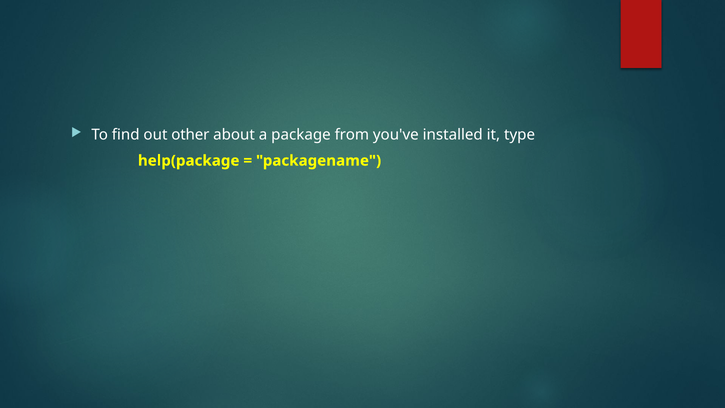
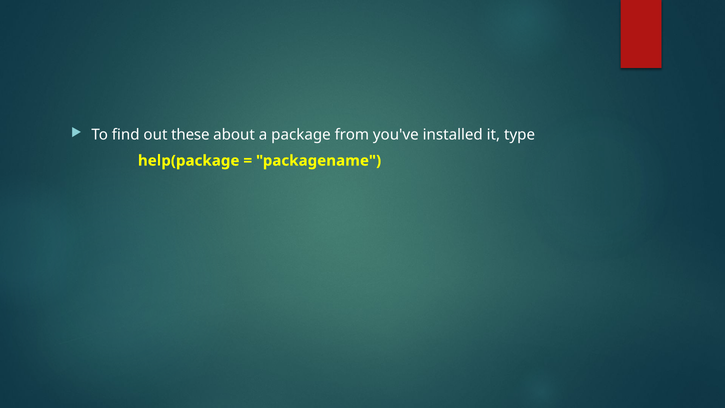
other: other -> these
